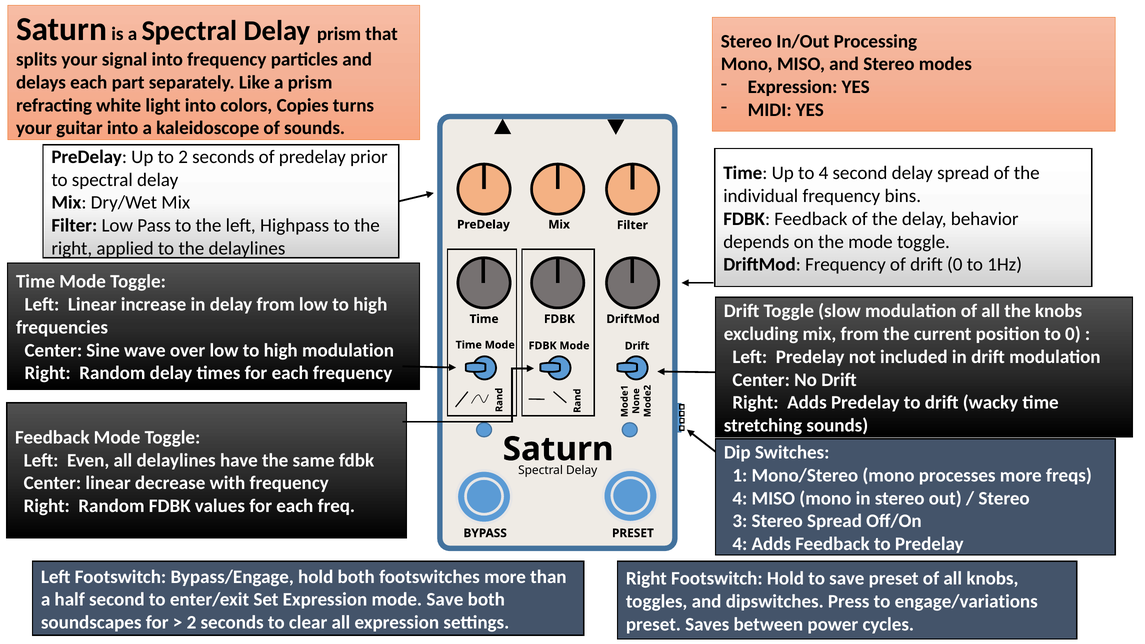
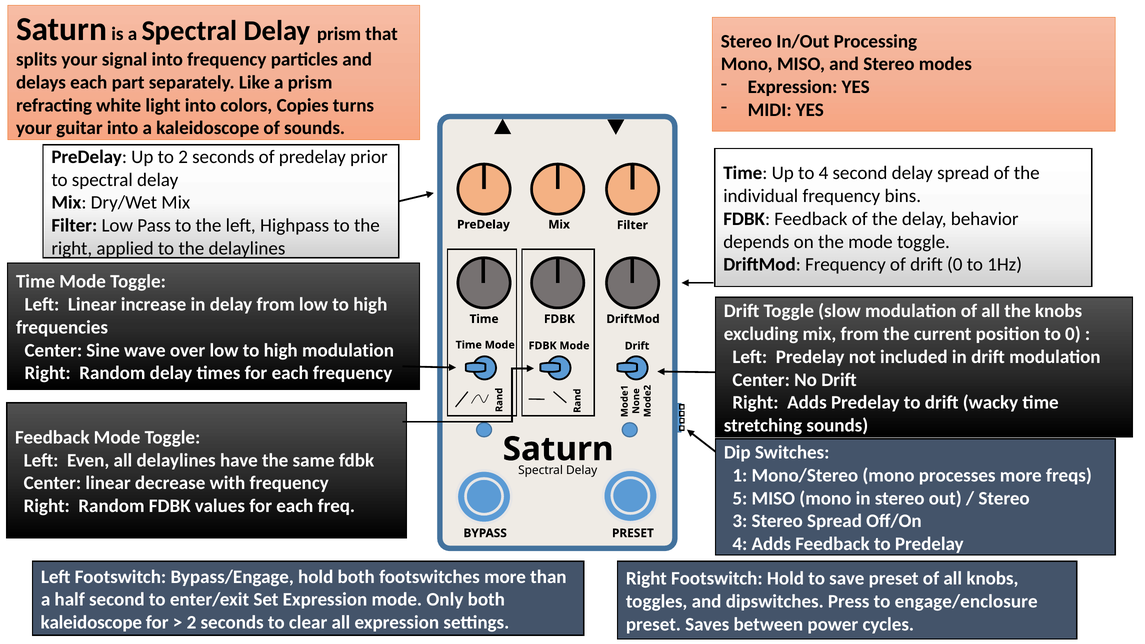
4 at (740, 498): 4 -> 5
mode Save: Save -> Only
engage/variations: engage/variations -> engage/enclosure
soundscapes at (91, 623): soundscapes -> kaleidoscope
